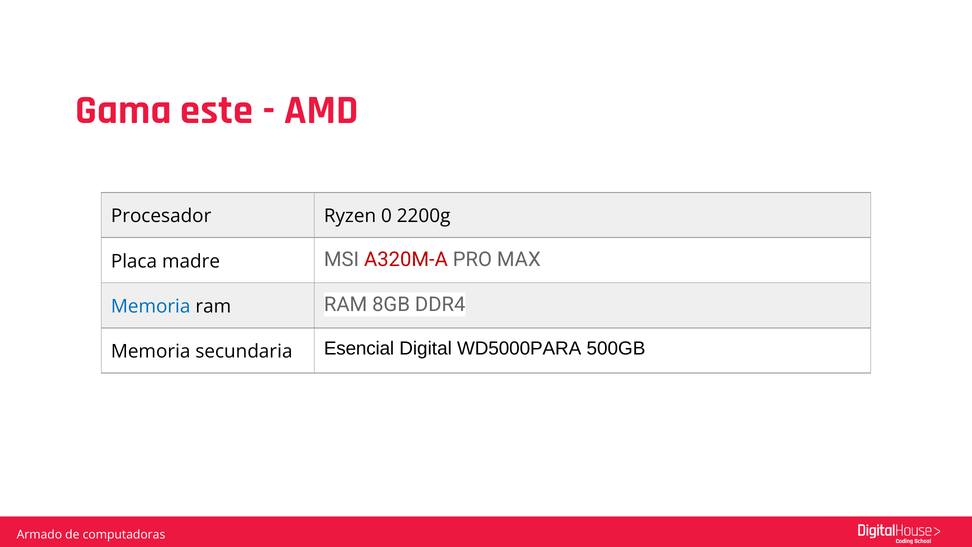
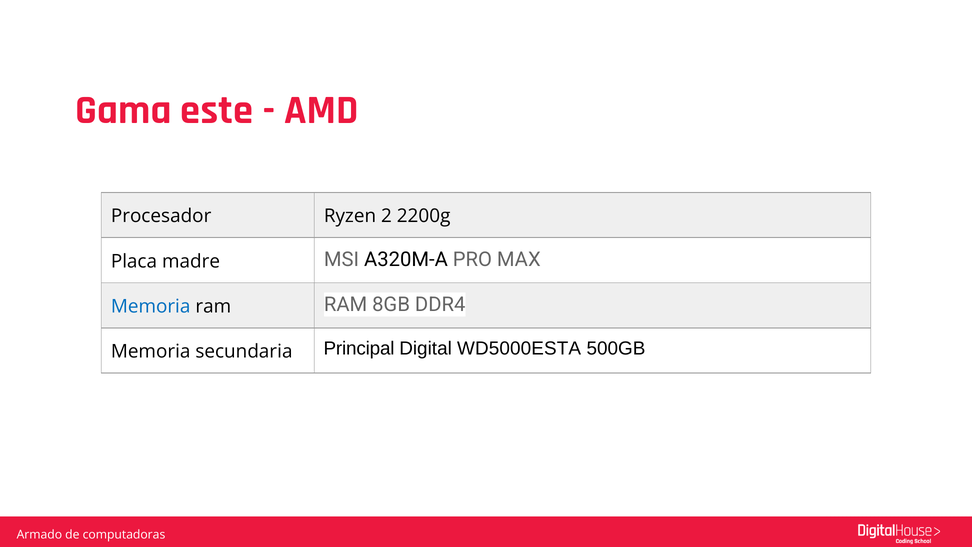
0: 0 -> 2
A320M-A colour: red -> black
Esencial: Esencial -> Principal
WD5000PARA: WD5000PARA -> WD5000ESTA
